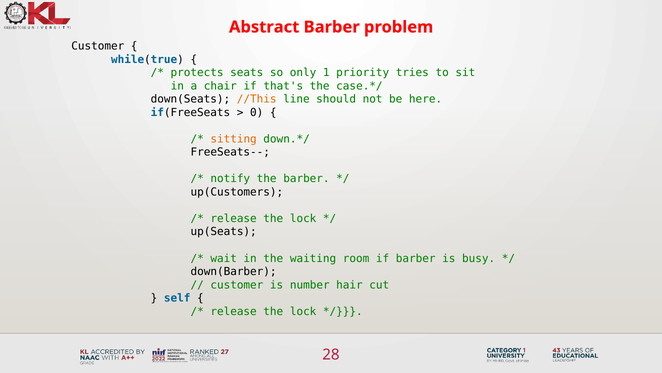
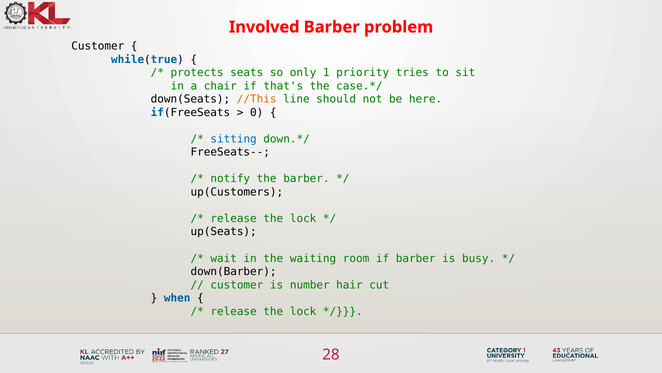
Abstract: Abstract -> Involved
sitting colour: orange -> blue
self: self -> when
